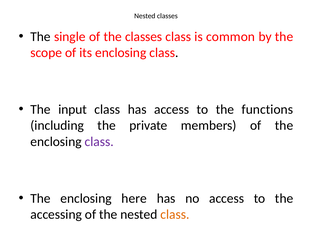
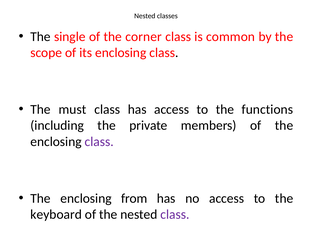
the classes: classes -> corner
input: input -> must
here: here -> from
accessing: accessing -> keyboard
class at (175, 215) colour: orange -> purple
